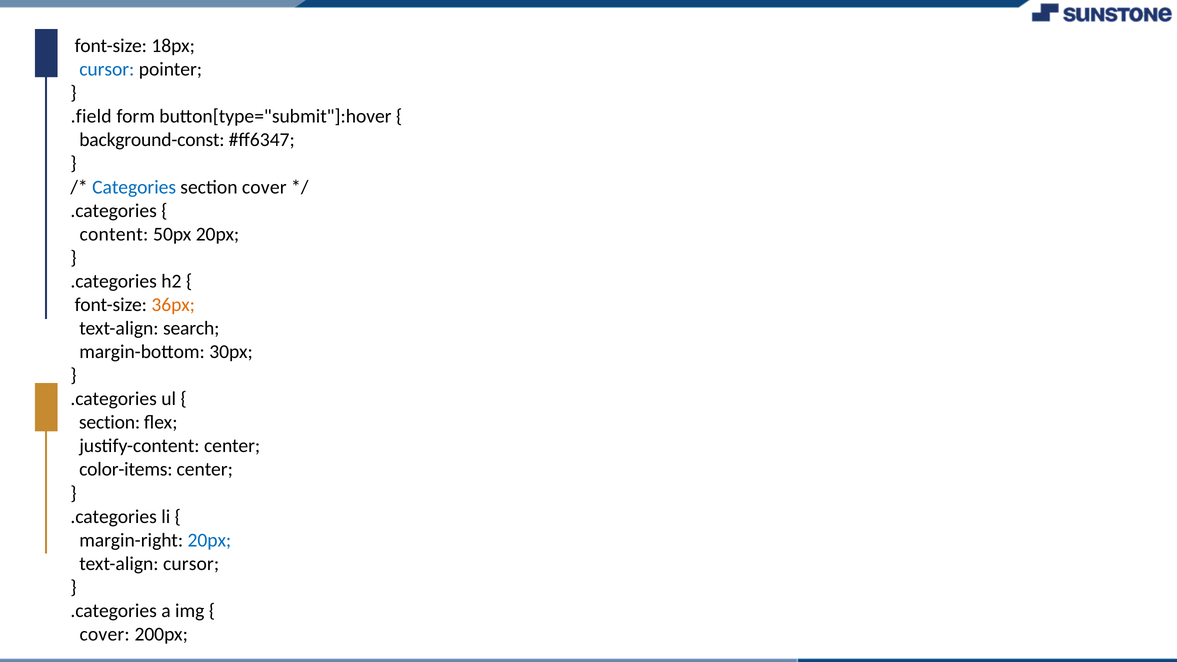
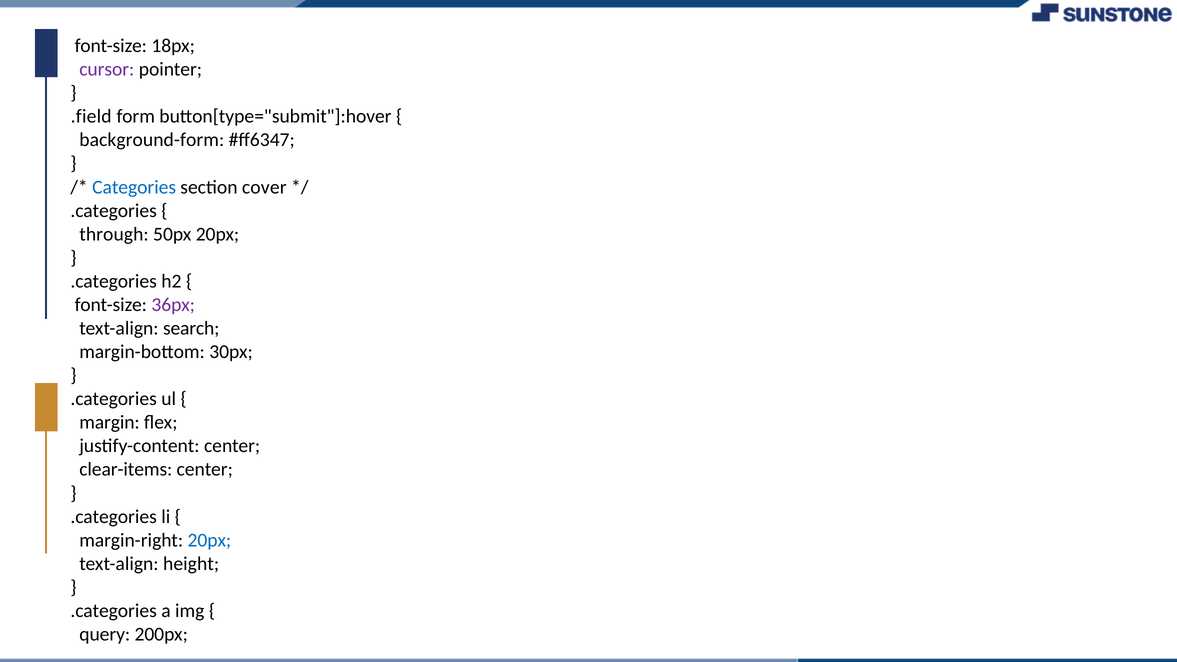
cursor at (107, 69) colour: blue -> purple
background-const: background-const -> background-form
content: content -> through
36px colour: orange -> purple
section at (110, 422): section -> margin
color-items: color-items -> clear-items
text-align cursor: cursor -> height
cover at (105, 634): cover -> query
